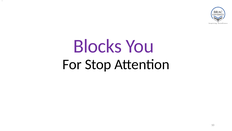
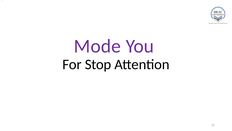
Blocks: Blocks -> Mode
